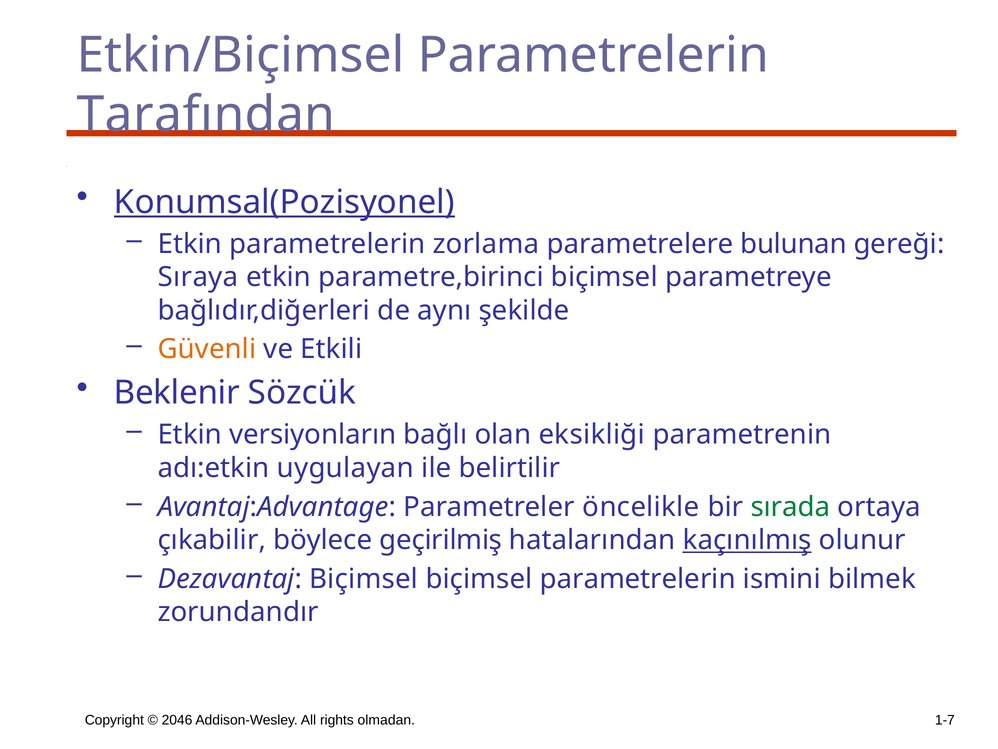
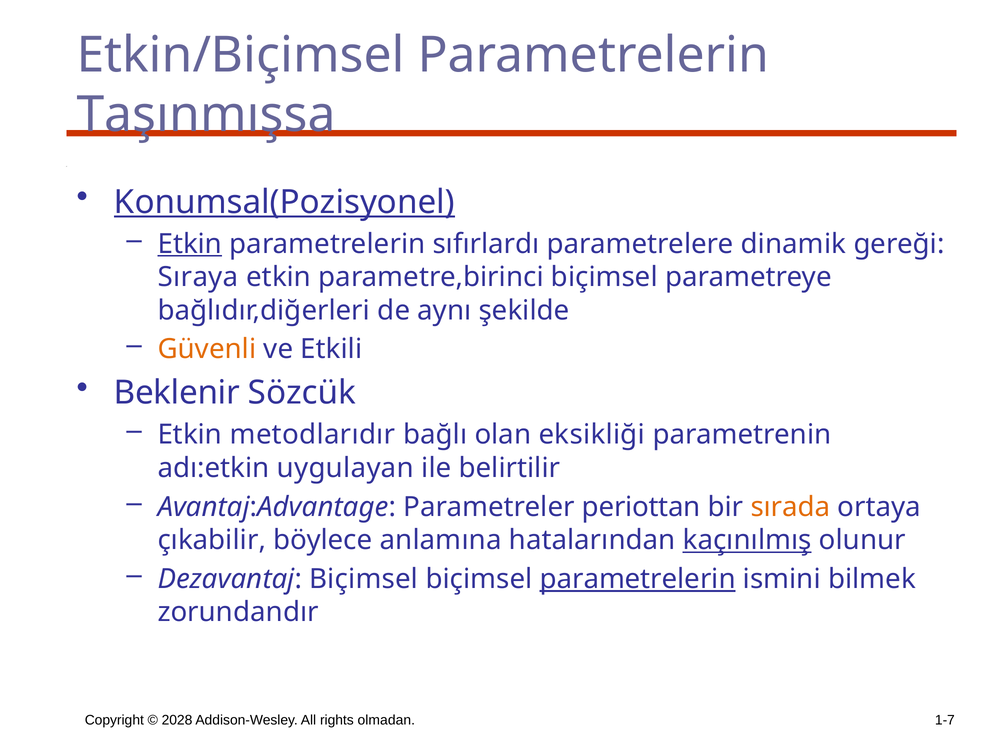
Tarafından: Tarafından -> Taşınmışsa
Etkin at (190, 244) underline: none -> present
zorlama: zorlama -> sıfırlardı
bulunan: bulunan -> dinamik
versiyonların: versiyonların -> metodlarıdır
öncelikle: öncelikle -> periottan
sırada colour: green -> orange
geçirilmiş: geçirilmiş -> anlamına
parametrelerin at (638, 579) underline: none -> present
2046: 2046 -> 2028
